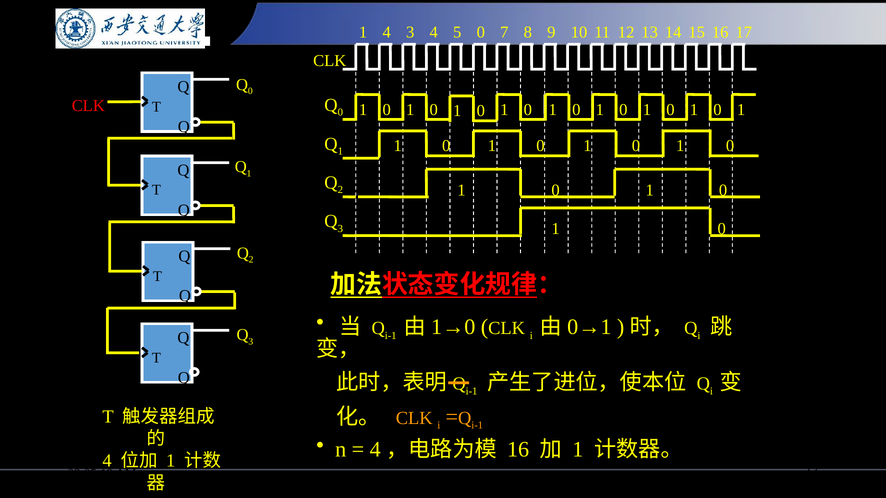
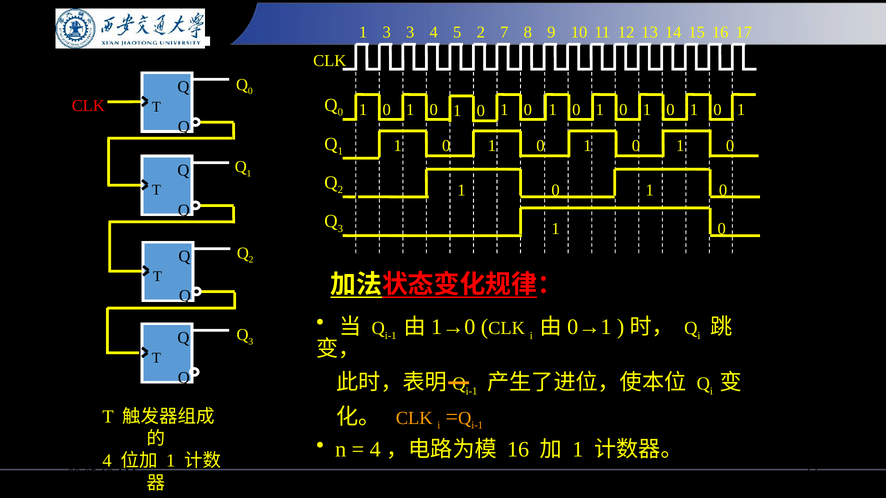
1 4: 4 -> 3
5 0: 0 -> 2
